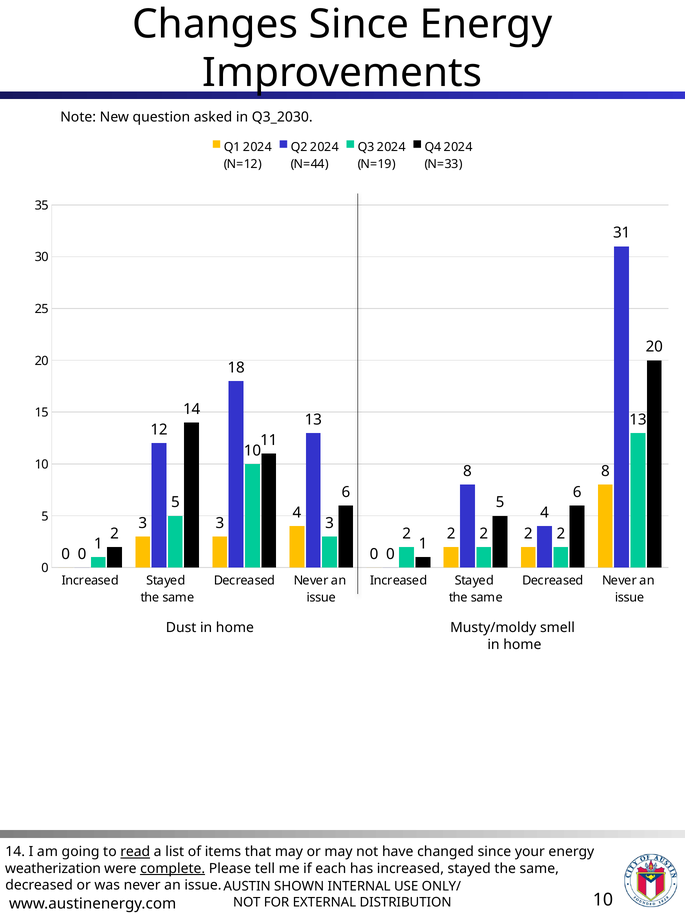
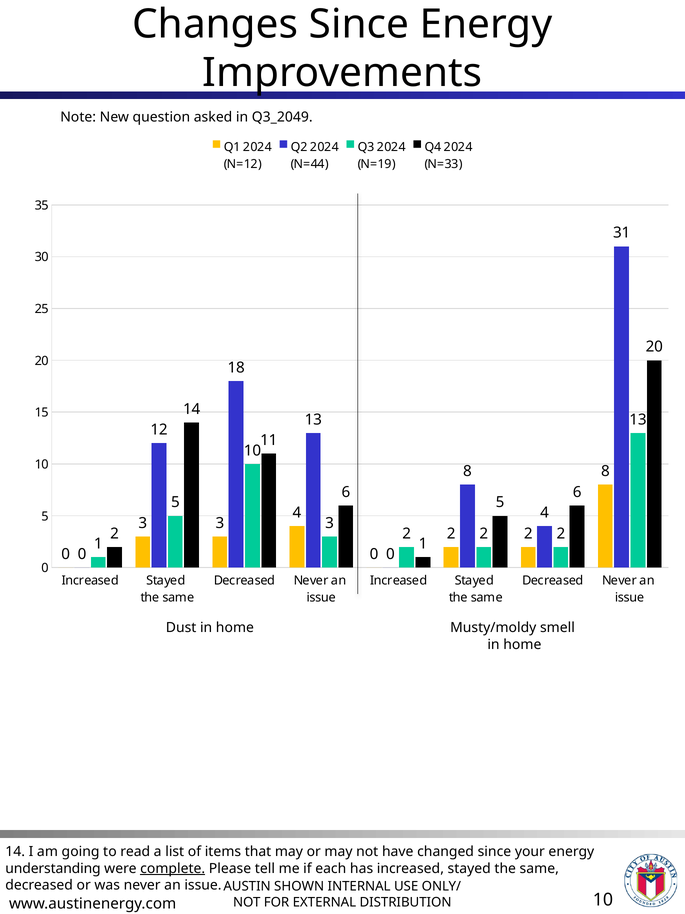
Q3_2030: Q3_2030 -> Q3_2049
read underline: present -> none
weatherization: weatherization -> understanding
